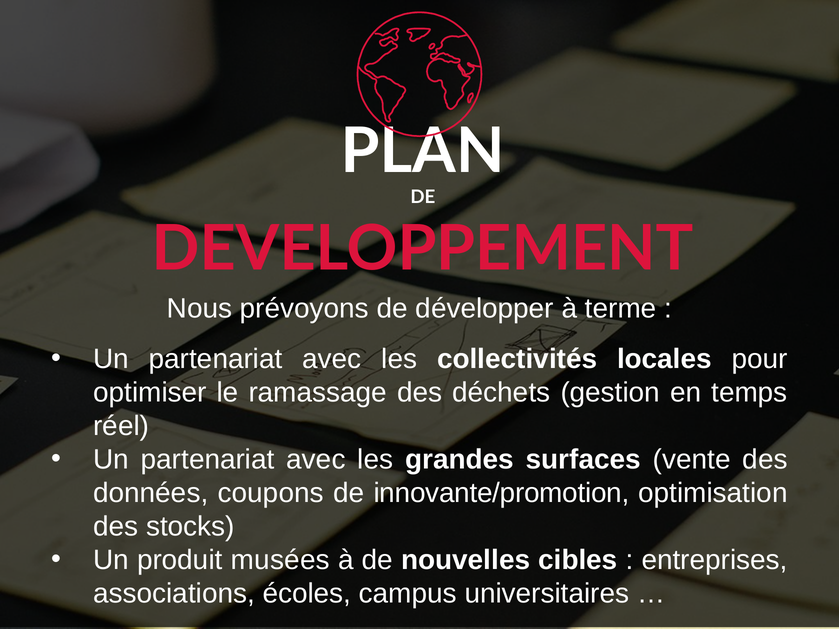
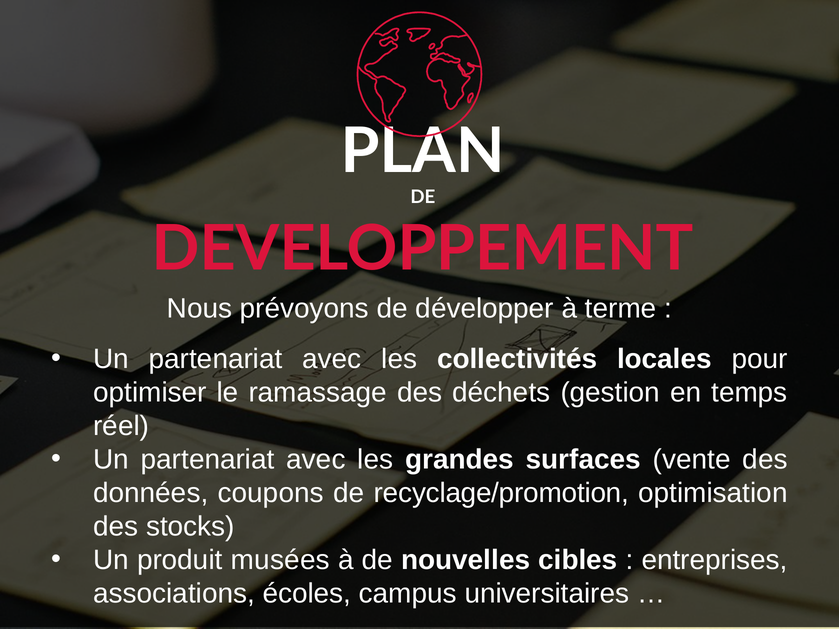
innovante/promotion: innovante/promotion -> recyclage/promotion
